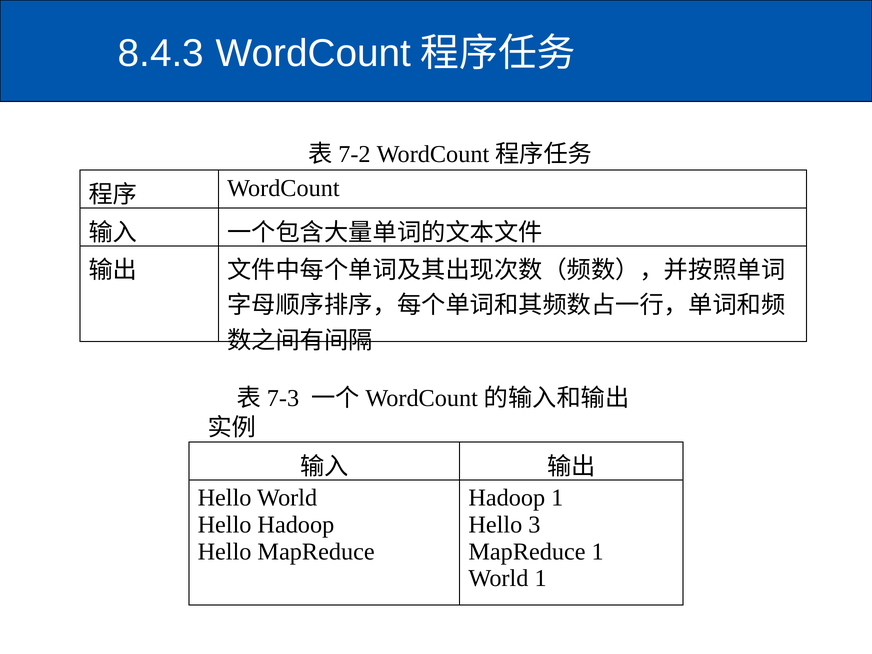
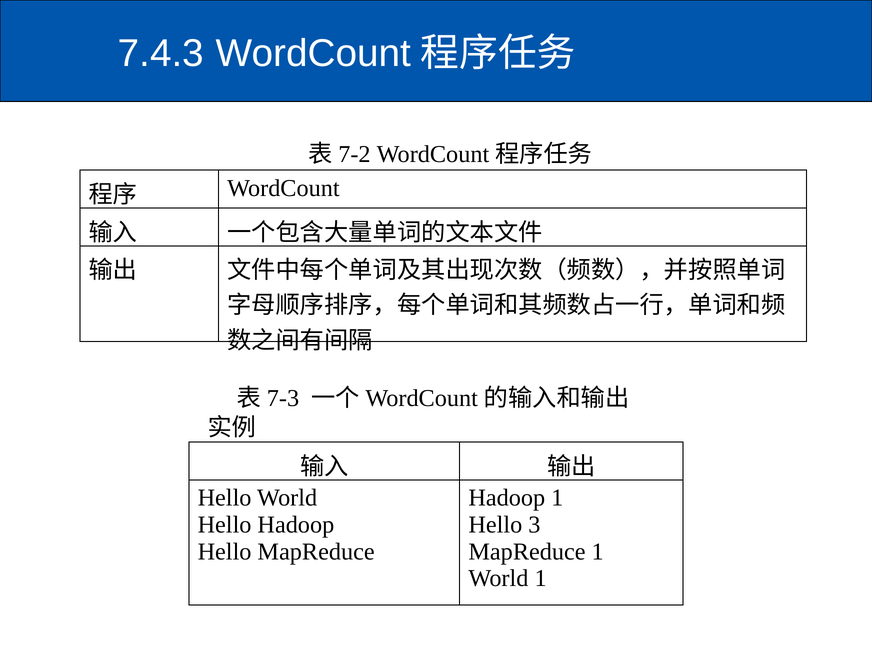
8.4.3: 8.4.3 -> 7.4.3
